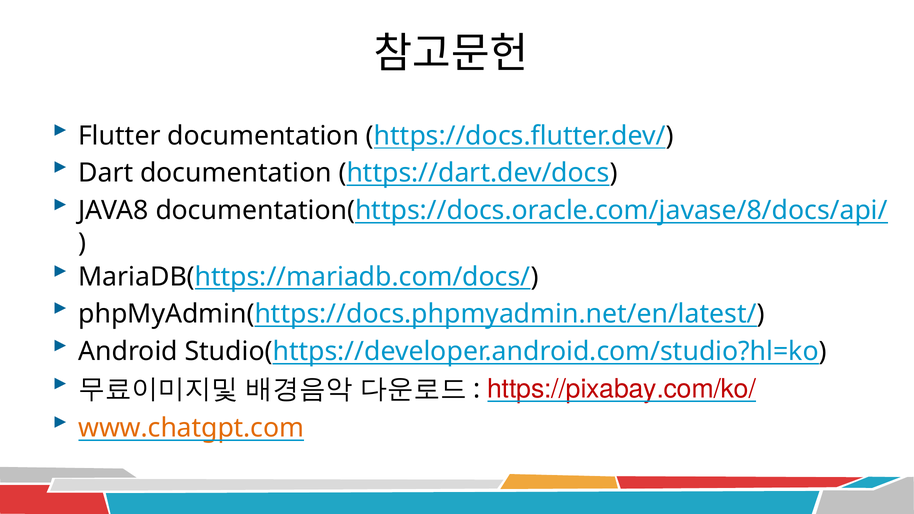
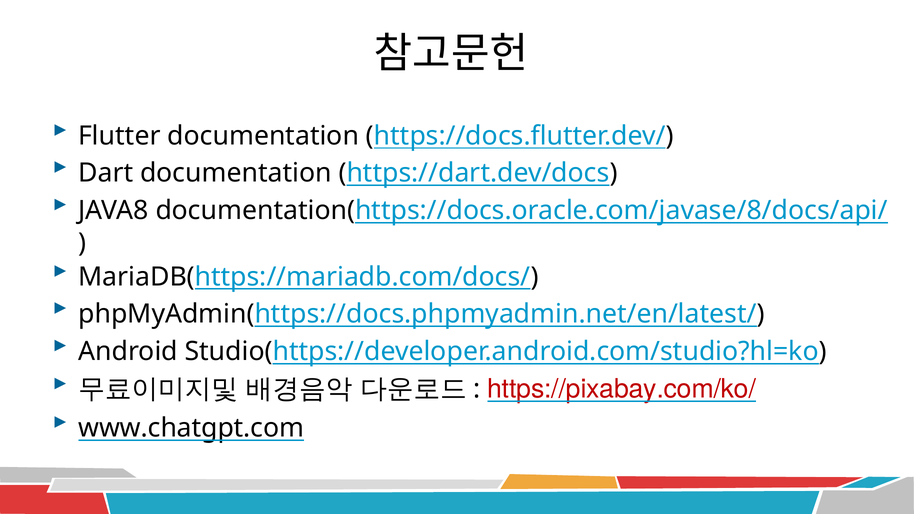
www.chatgpt.com colour: orange -> black
